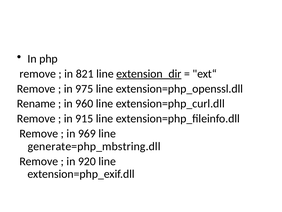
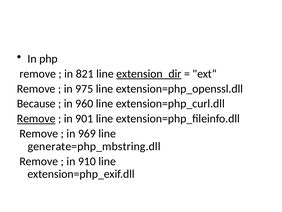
Rename: Rename -> Because
Remove at (36, 118) underline: none -> present
915: 915 -> 901
920: 920 -> 910
